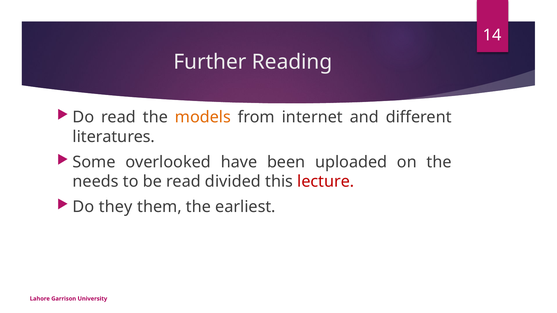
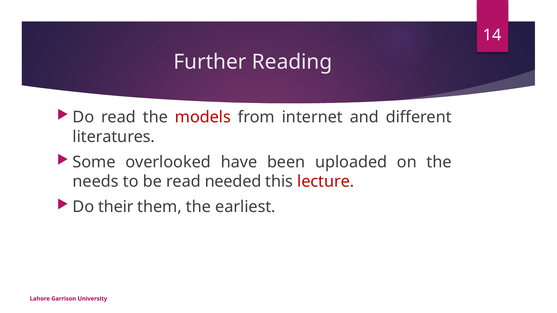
models colour: orange -> red
divided: divided -> needed
they: they -> their
